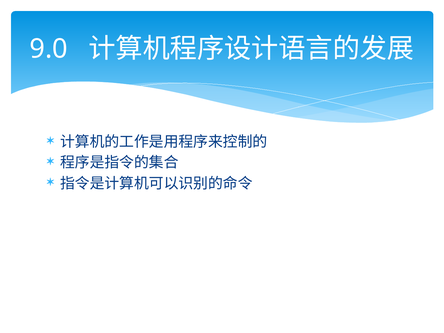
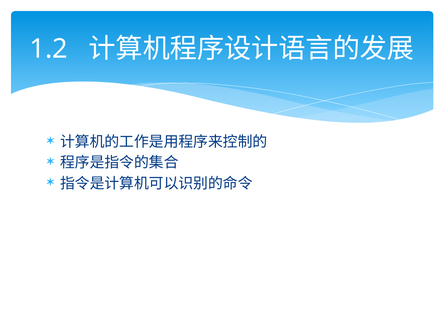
9.0: 9.0 -> 1.2
